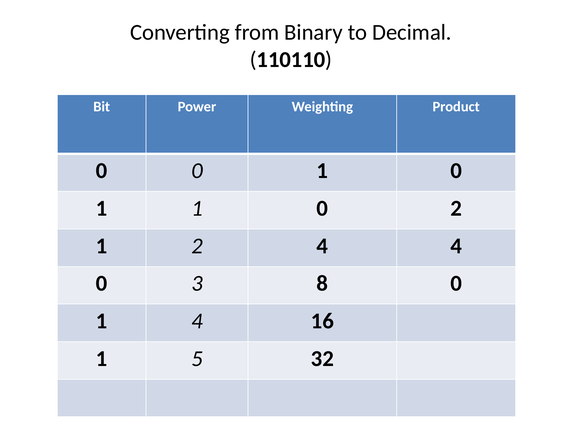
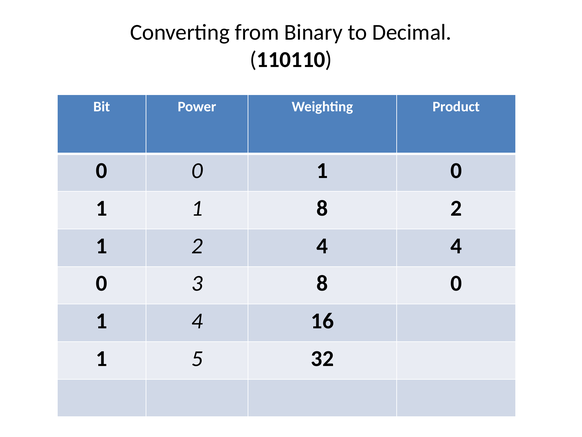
1 1 0: 0 -> 8
